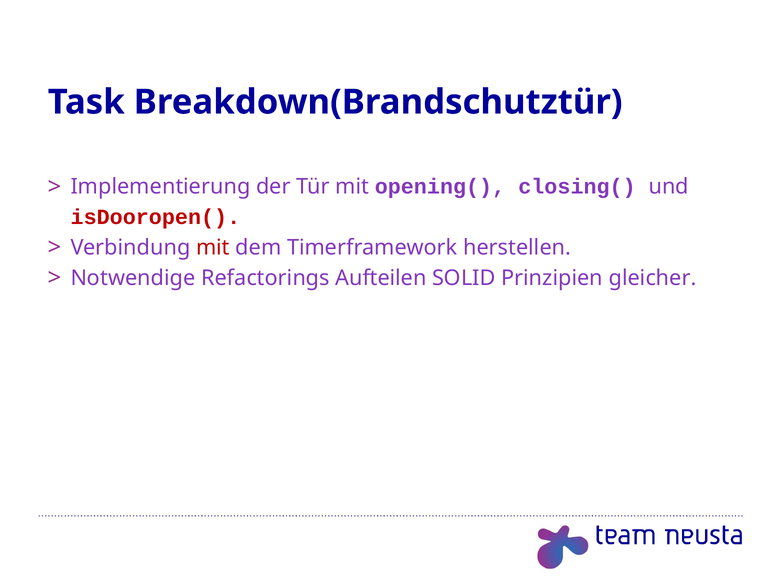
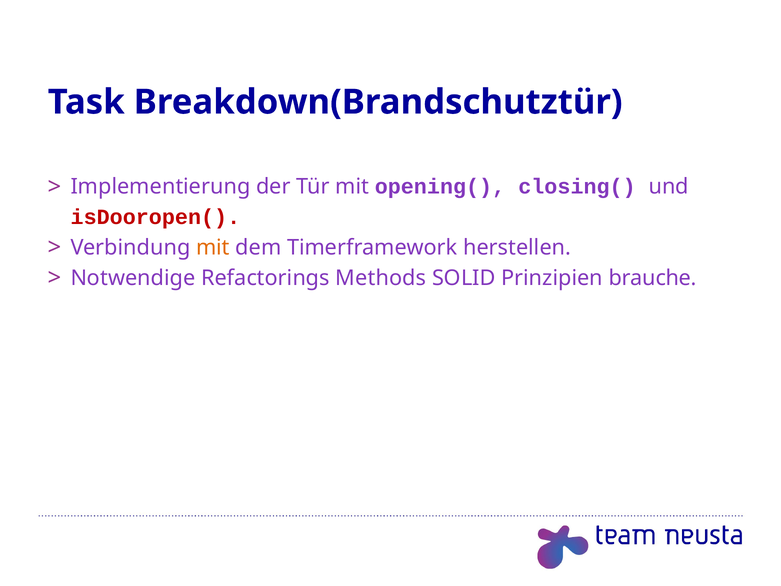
mit at (213, 247) colour: red -> orange
Aufteilen: Aufteilen -> Methods
gleicher: gleicher -> brauche
